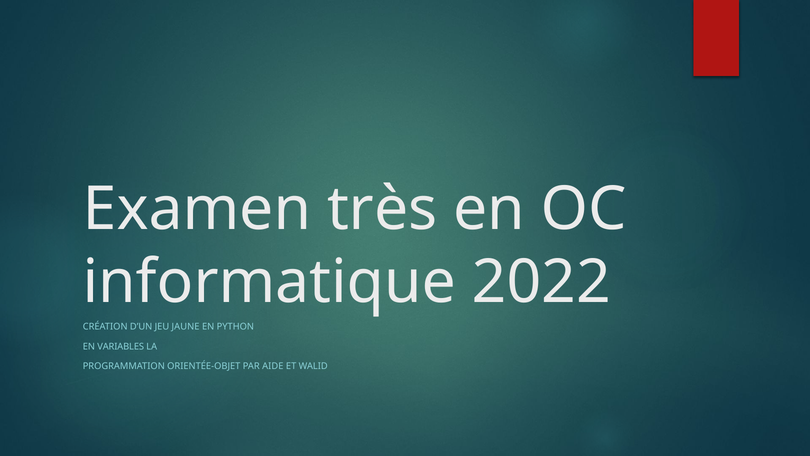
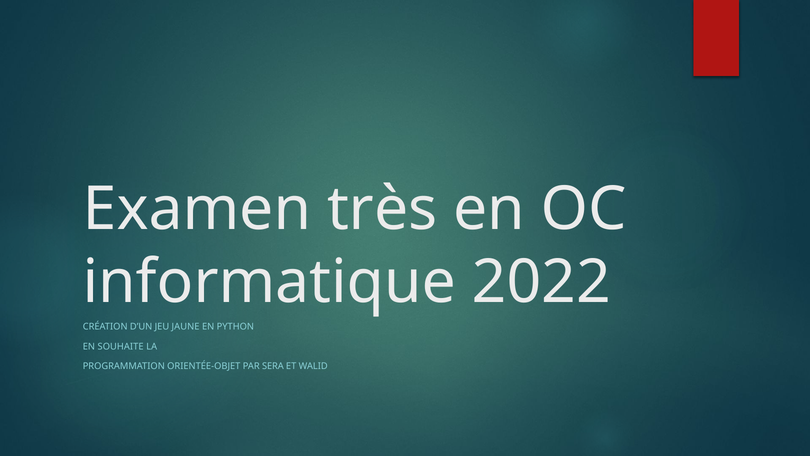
VARIABLES: VARIABLES -> SOUHAITE
AIDE: AIDE -> SERA
